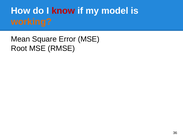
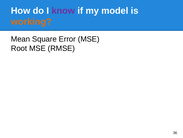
know colour: red -> purple
